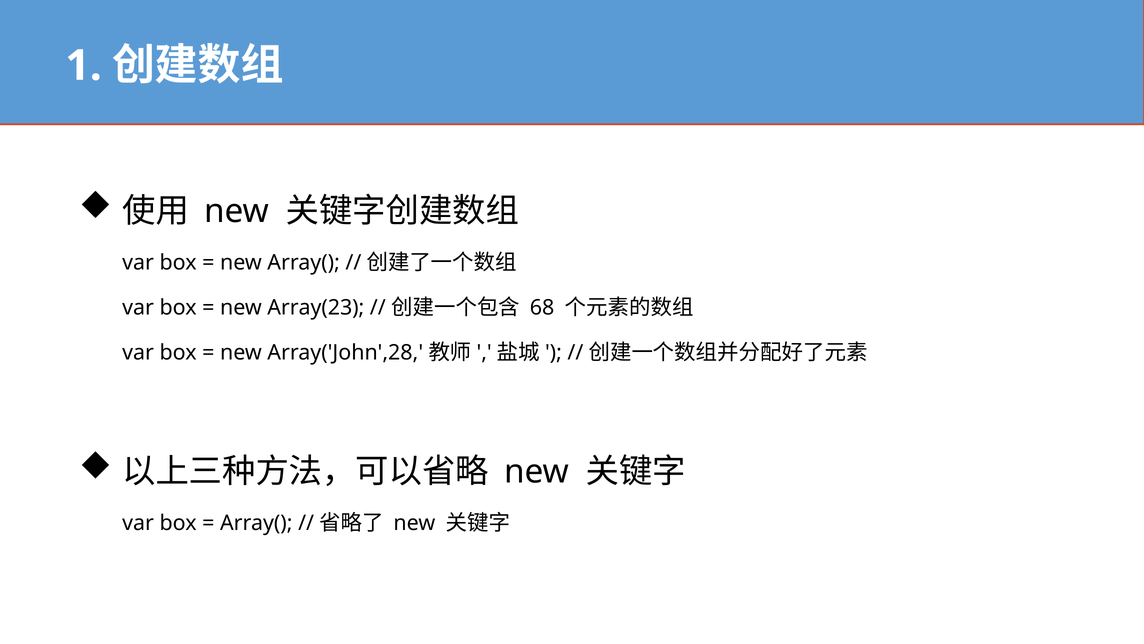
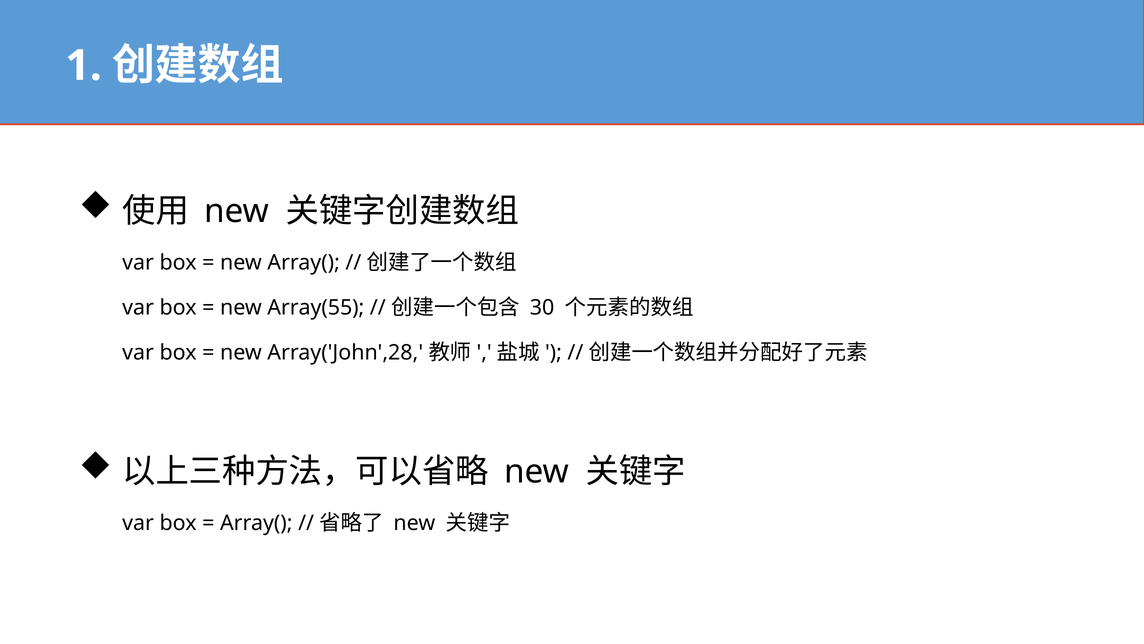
Array(23: Array(23 -> Array(55
68: 68 -> 30
